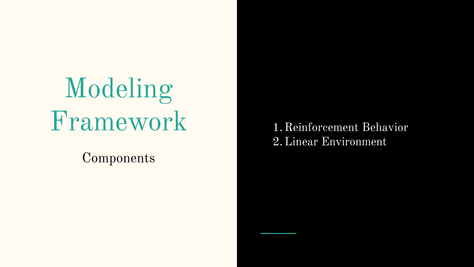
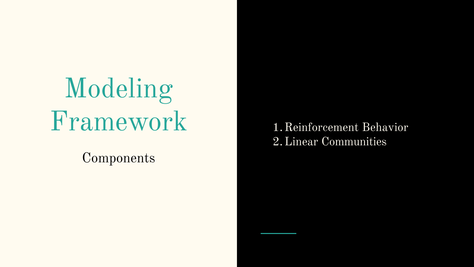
Environment: Environment -> Communities
